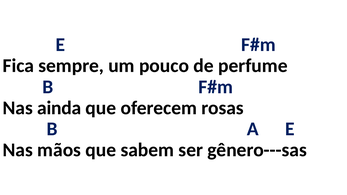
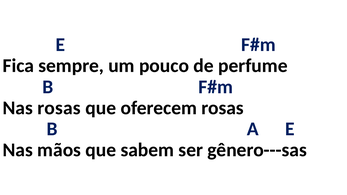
Nas ainda: ainda -> rosas
